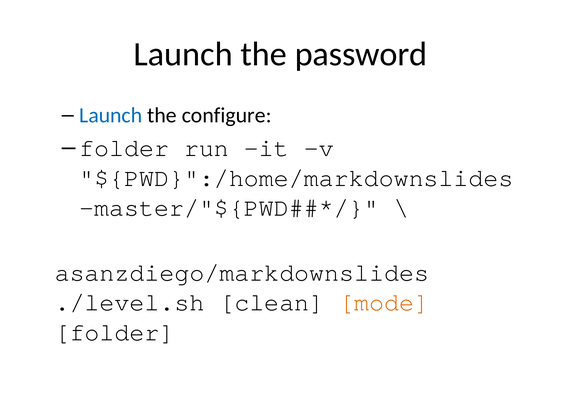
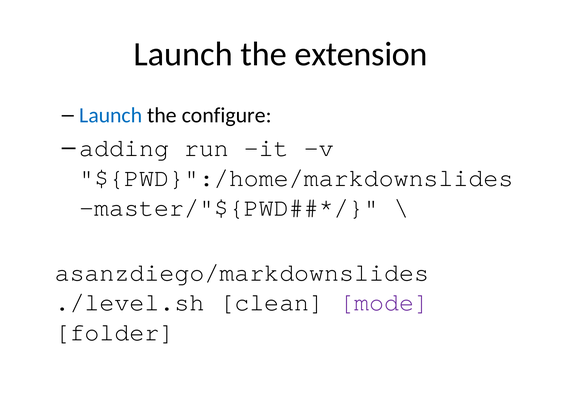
password: password -> extension
folder at (124, 148): folder -> adding
mode colour: orange -> purple
